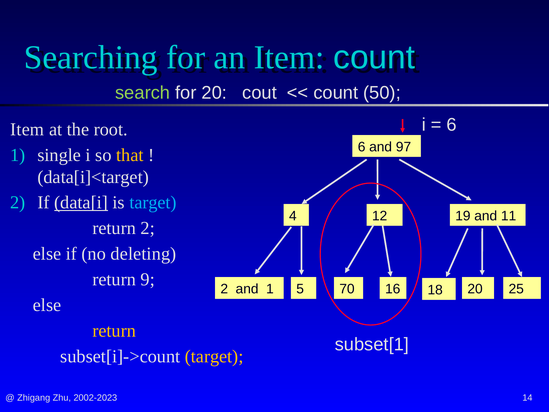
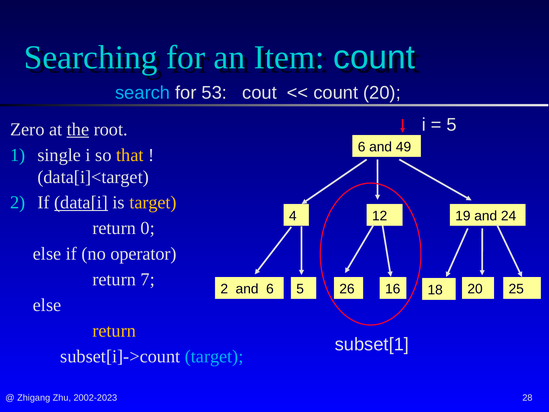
search colour: light green -> light blue
for 20: 20 -> 53
count 50: 50 -> 20
6 at (452, 125): 6 -> 5
Item at (27, 129): Item -> Zero
the underline: none -> present
97: 97 -> 49
target at (153, 202) colour: light blue -> yellow
11: 11 -> 24
return 2: 2 -> 0
deleting: deleting -> operator
9: 9 -> 7
and 1: 1 -> 6
70: 70 -> 26
target at (214, 356) colour: yellow -> light blue
14: 14 -> 28
